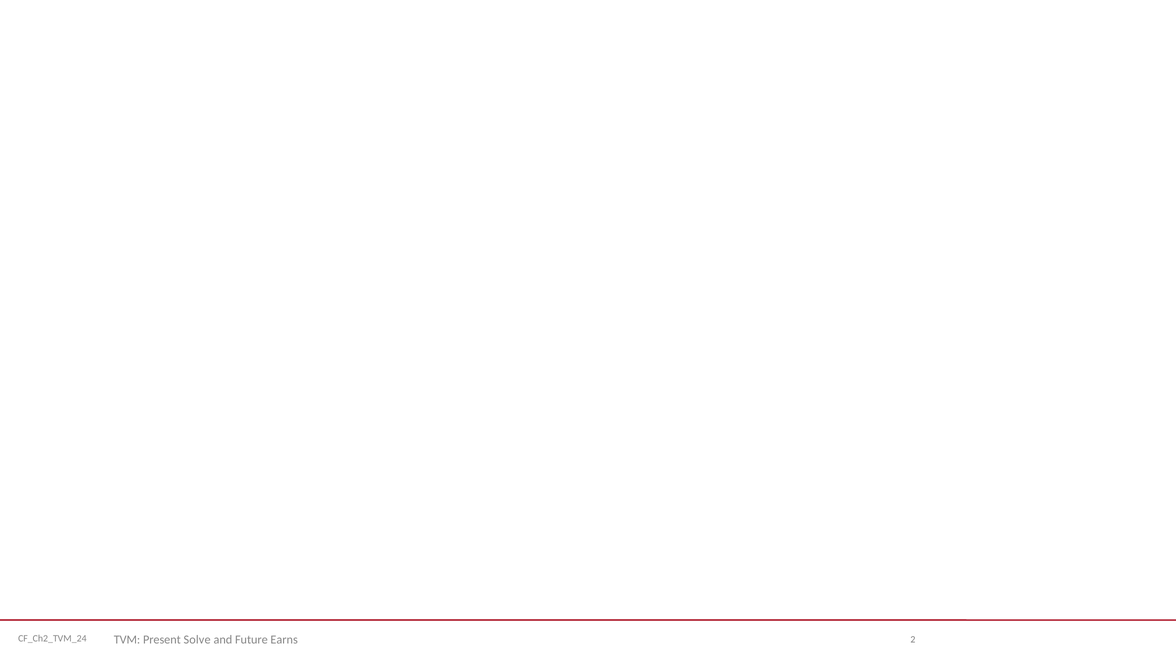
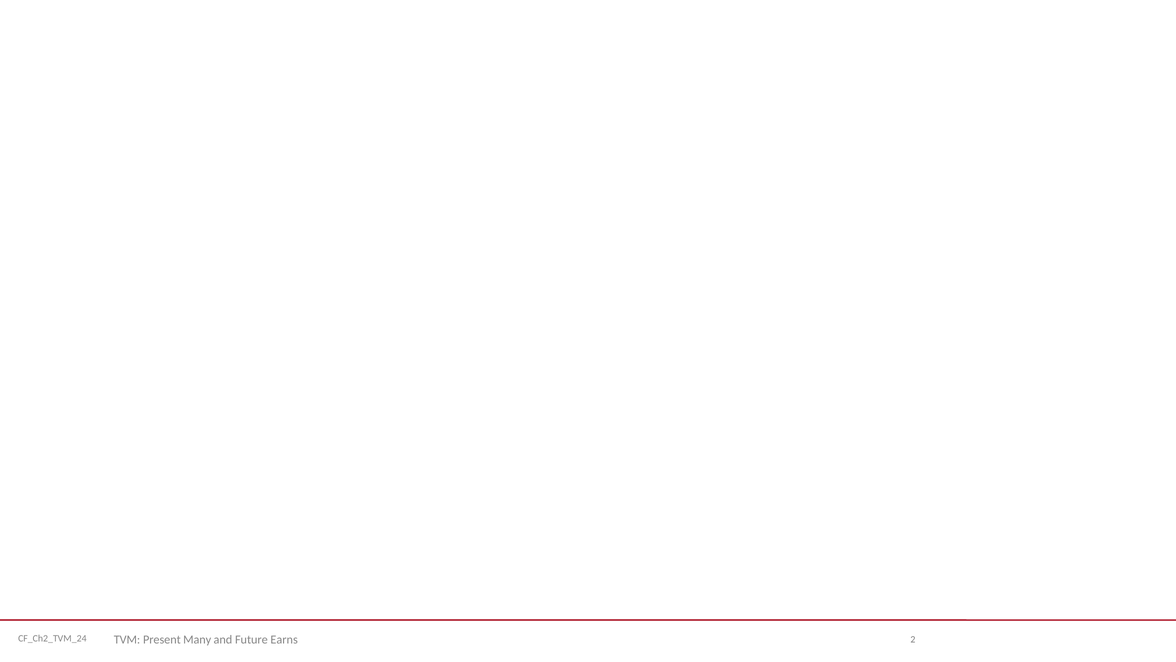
Solve: Solve -> Many
